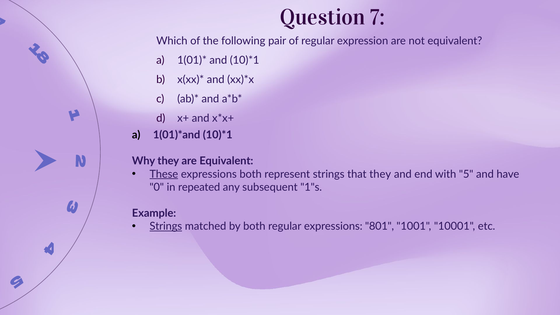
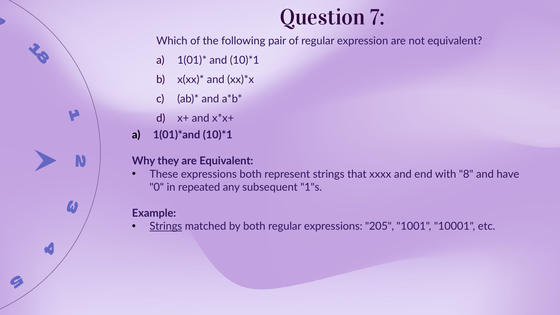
These underline: present -> none
that they: they -> xxxx
5: 5 -> 8
801: 801 -> 205
